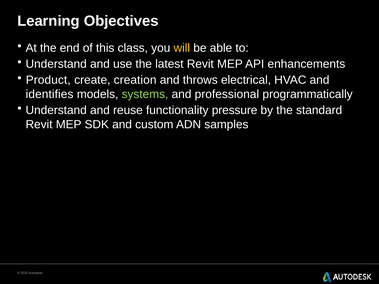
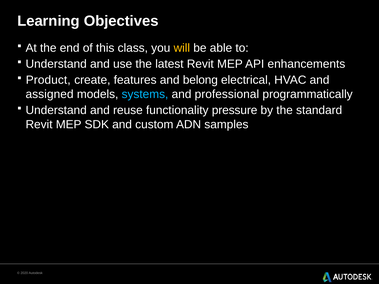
creation: creation -> features
throws: throws -> belong
identifies: identifies -> assigned
systems colour: light green -> light blue
